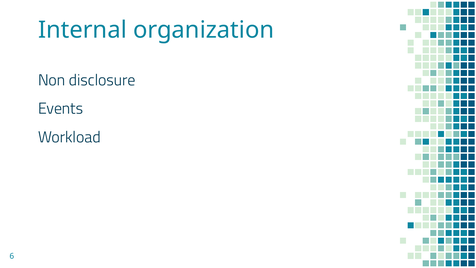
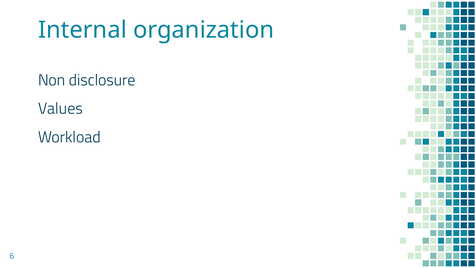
Events: Events -> Values
